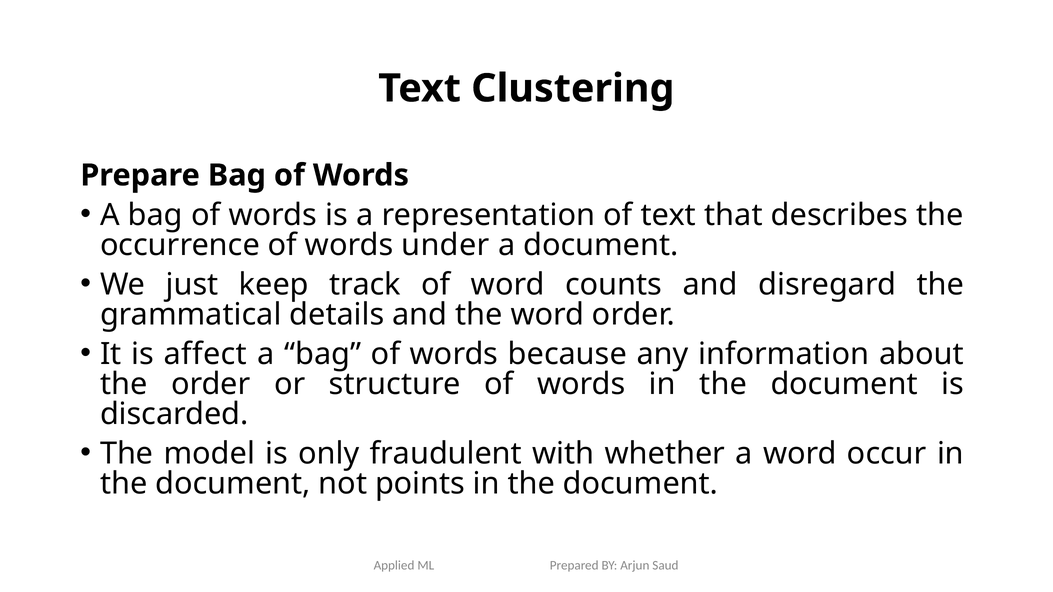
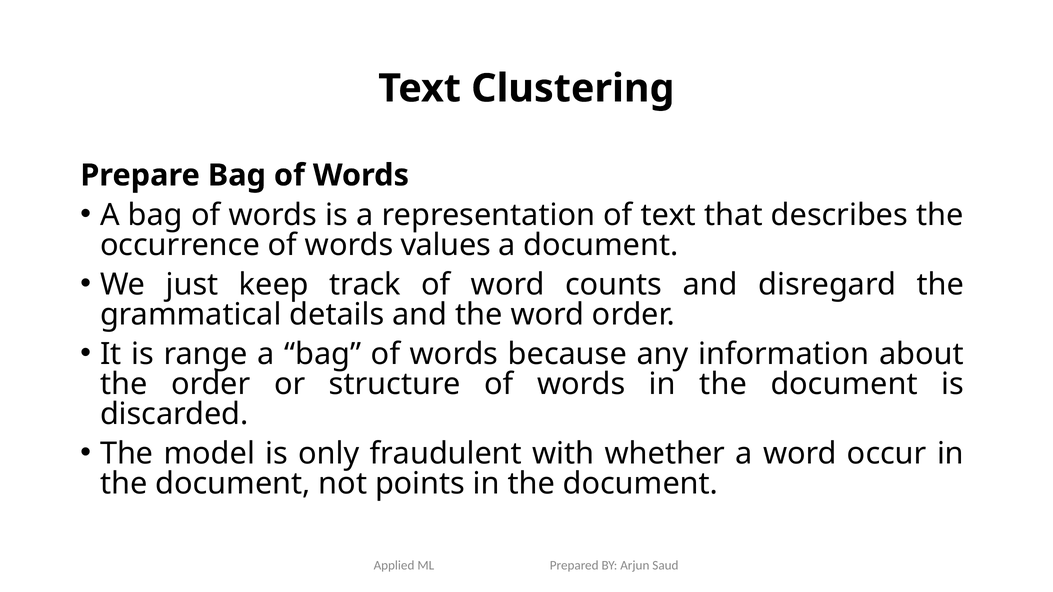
under: under -> values
affect: affect -> range
